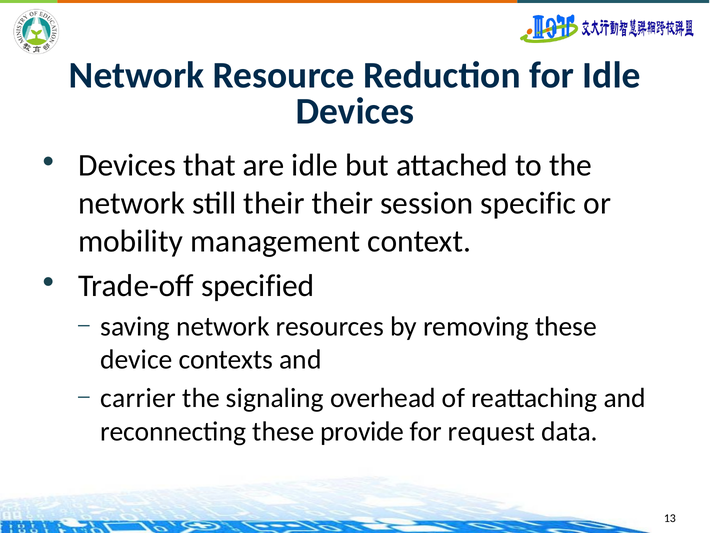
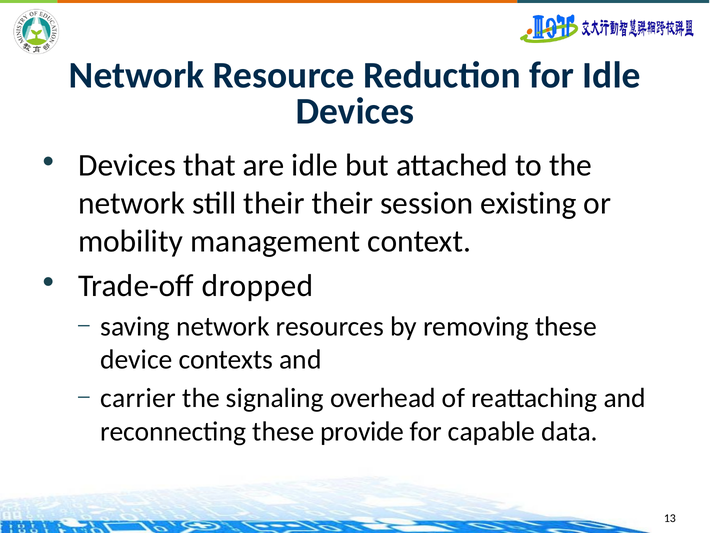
specific: specific -> existing
specified: specified -> dropped
request: request -> capable
